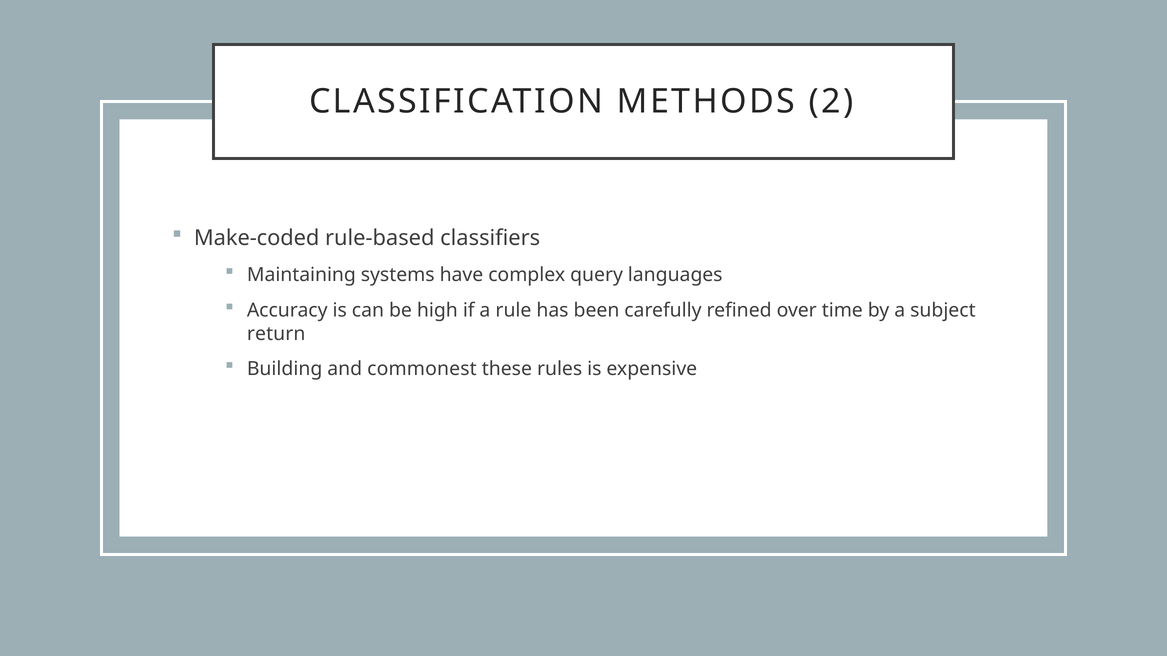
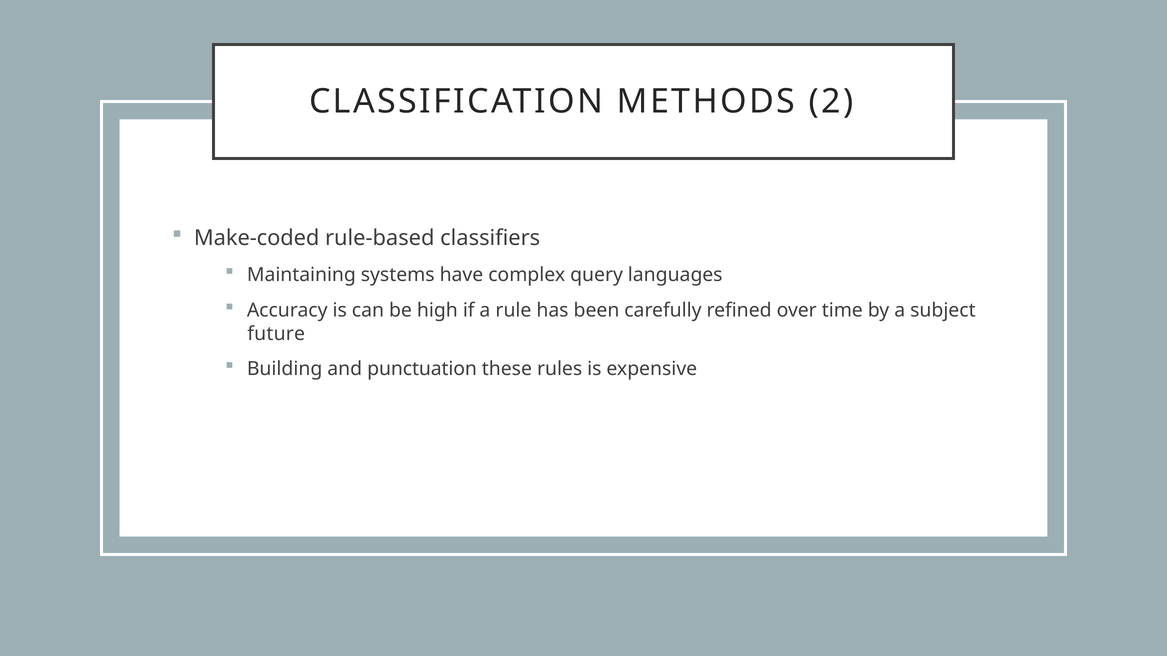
return: return -> future
commonest: commonest -> punctuation
